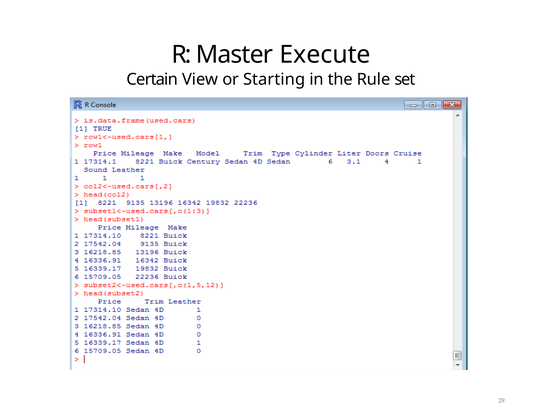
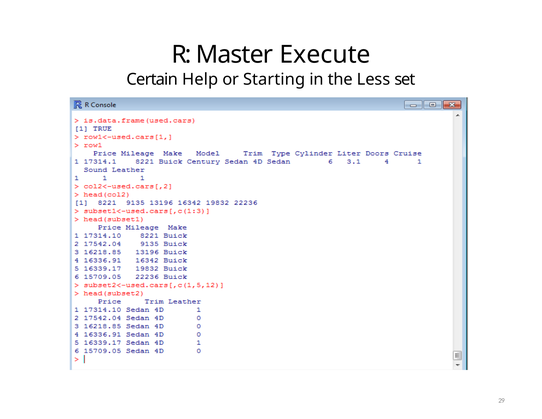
View: View -> Help
Rule: Rule -> Less
